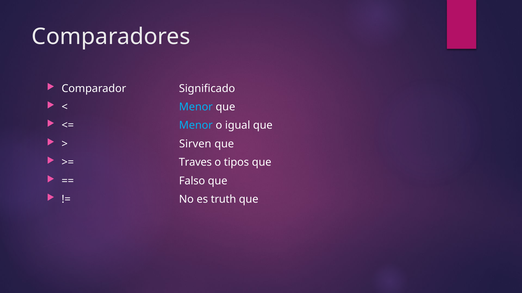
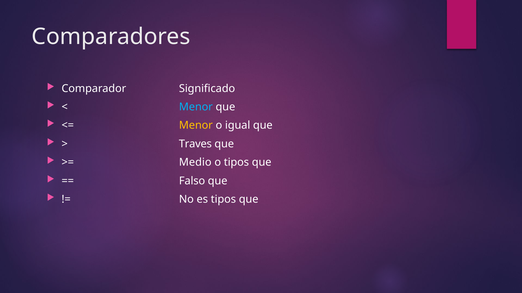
Menor at (196, 126) colour: light blue -> yellow
Sirven: Sirven -> Traves
Traves: Traves -> Medio
es truth: truth -> tipos
